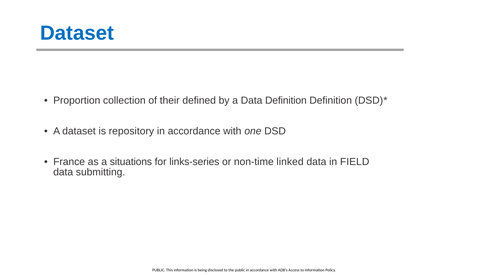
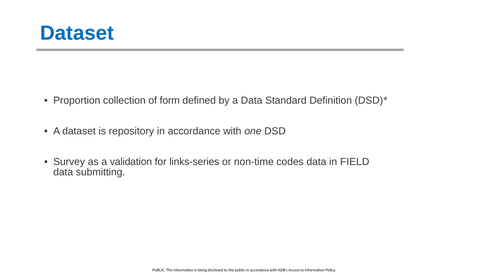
their: their -> form
Data Definition: Definition -> Standard
France: France -> Survey
situations: situations -> validation
linked: linked -> codes
